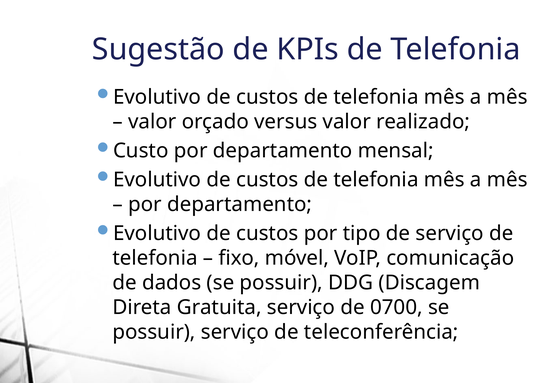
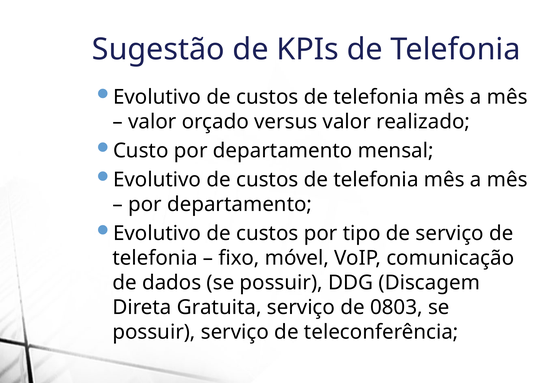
0700: 0700 -> 0803
